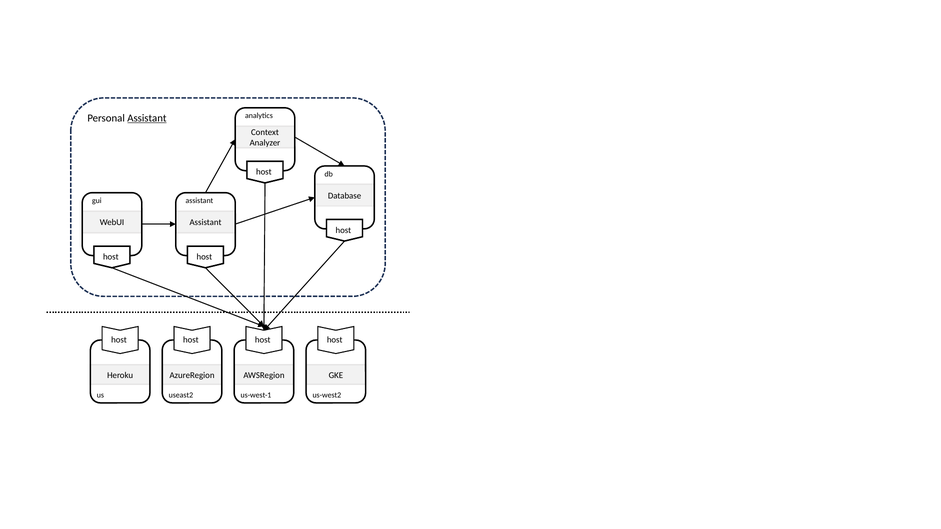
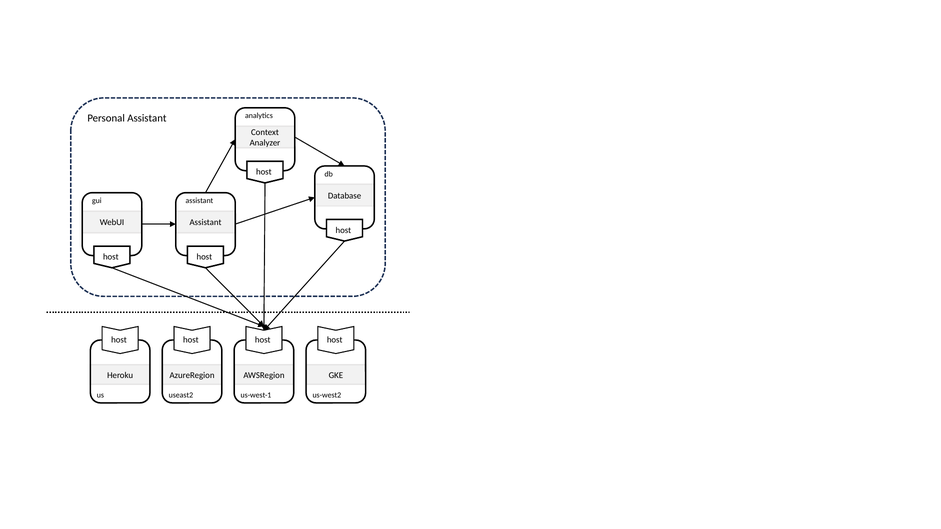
Assistant at (147, 118) underline: present -> none
